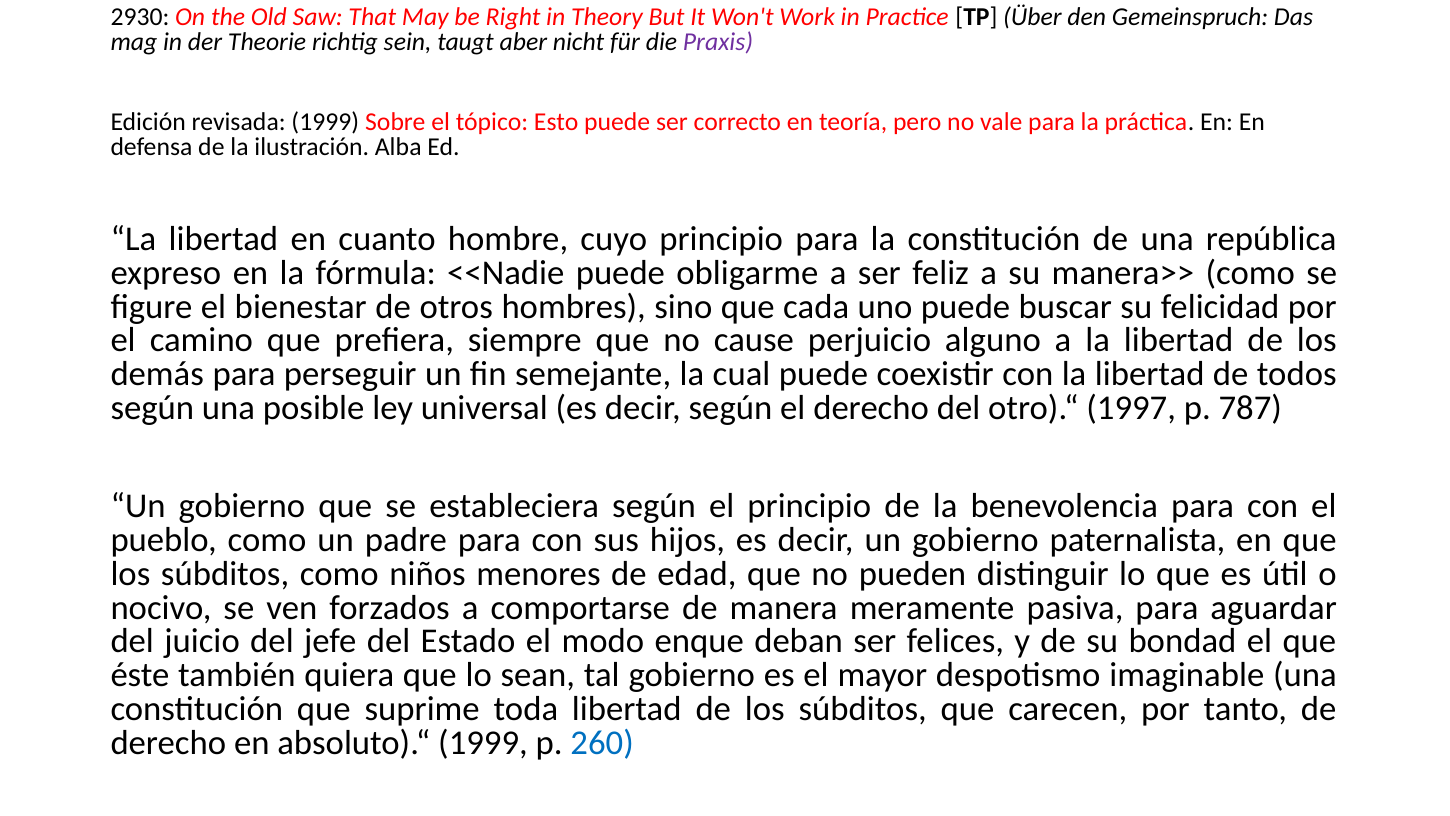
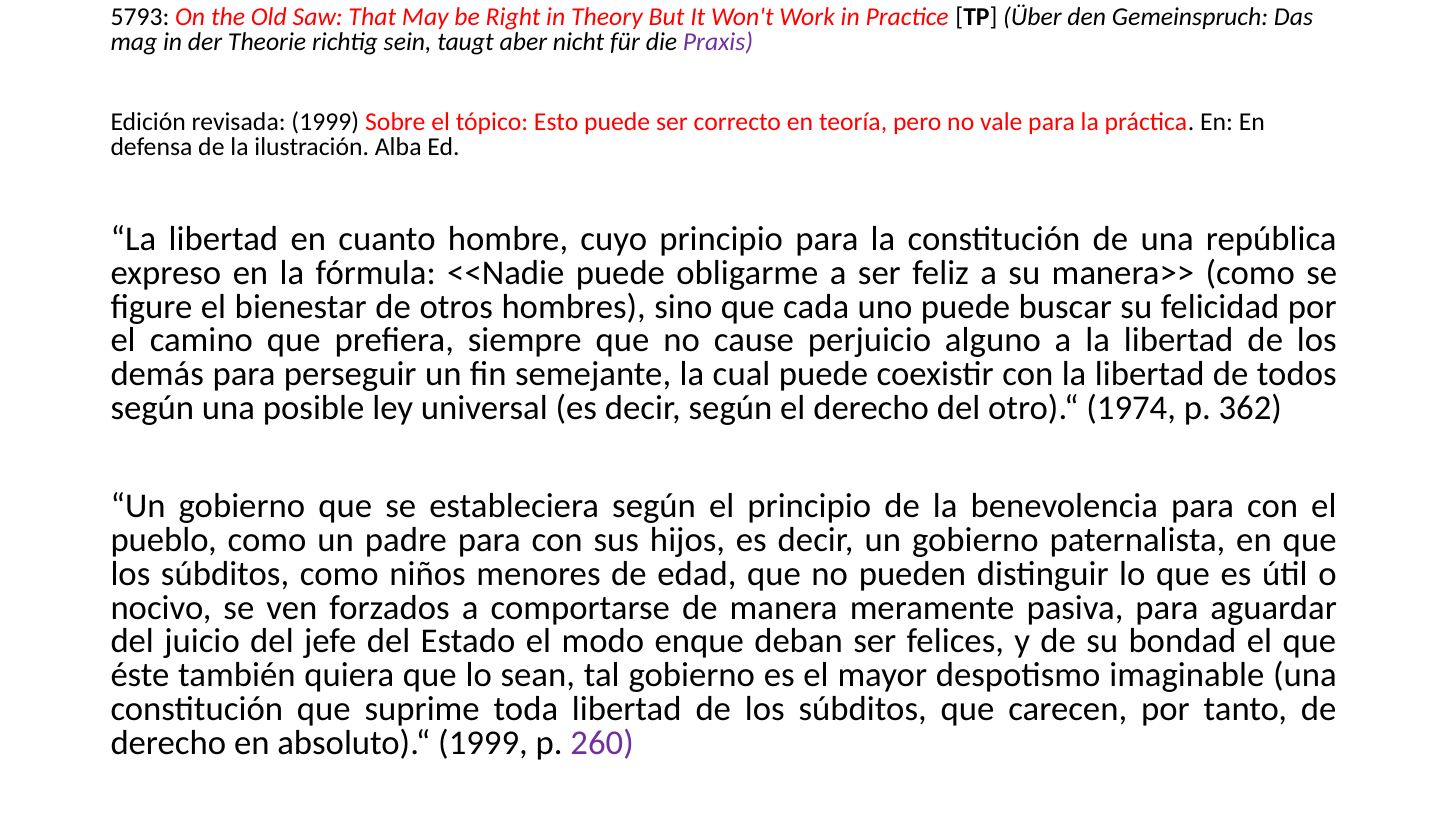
2930: 2930 -> 5793
1997: 1997 -> 1974
787: 787 -> 362
260 colour: blue -> purple
